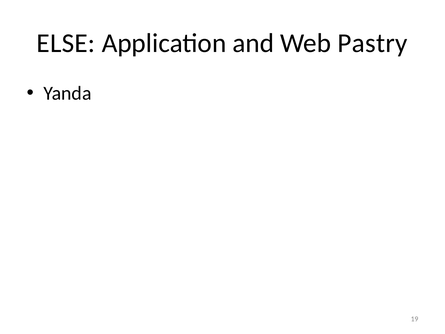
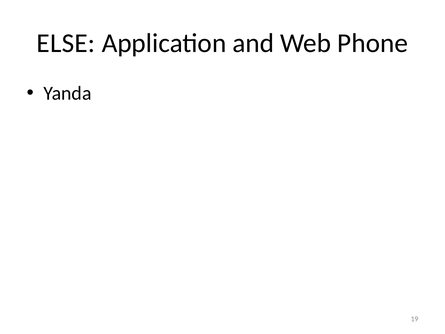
Pastry: Pastry -> Phone
